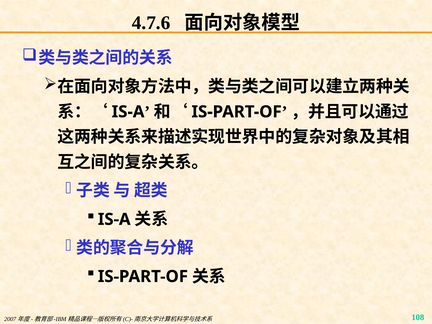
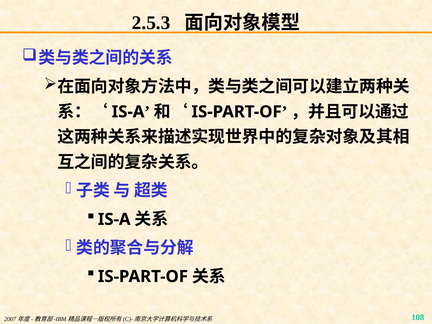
4.7.6: 4.7.6 -> 2.5.3
